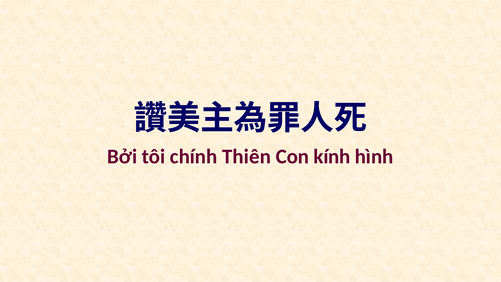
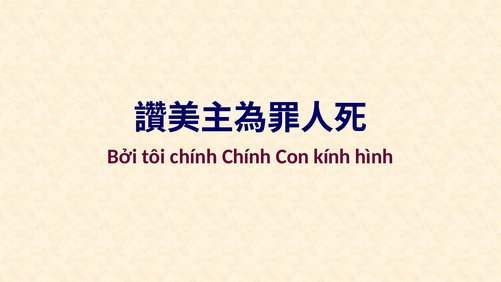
chính Thiên: Thiên -> Chính
